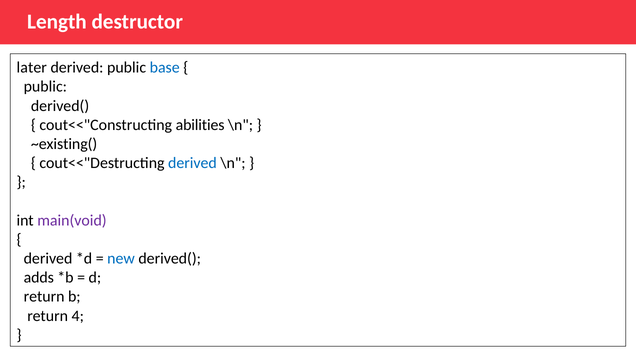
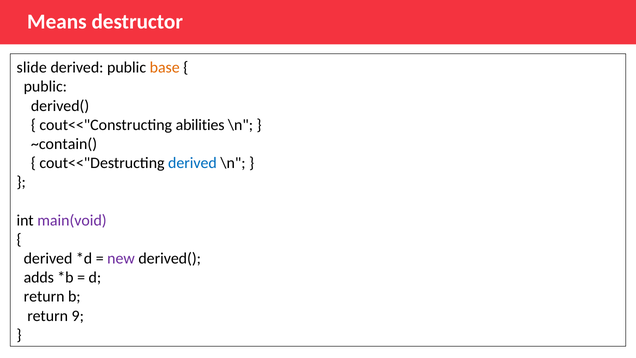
Length: Length -> Means
later: later -> slide
base colour: blue -> orange
~existing(: ~existing( -> ~contain(
new colour: blue -> purple
4: 4 -> 9
